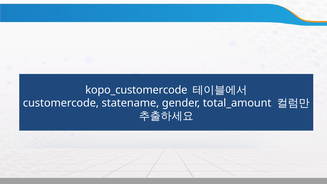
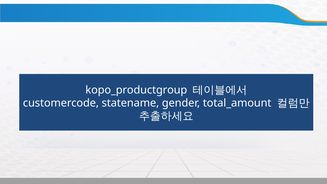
kopo_customercode: kopo_customercode -> kopo_productgroup
